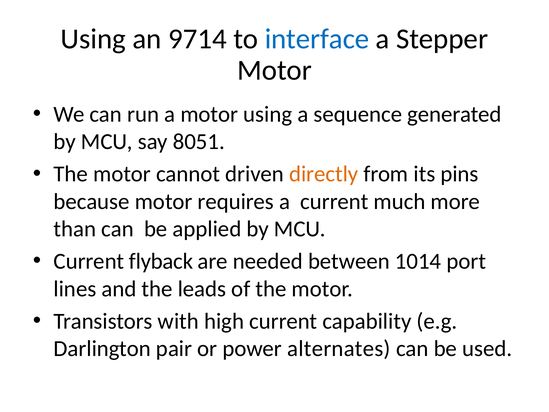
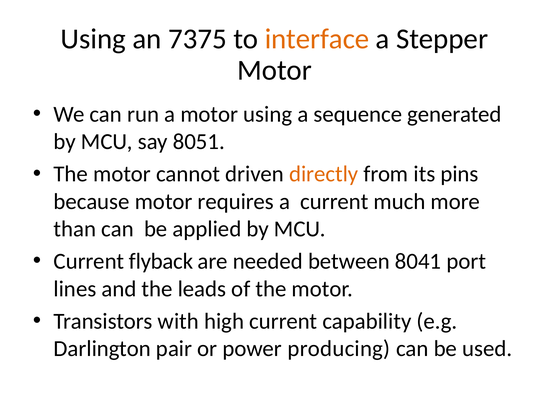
9714: 9714 -> 7375
interface colour: blue -> orange
1014: 1014 -> 8041
alternates: alternates -> producing
